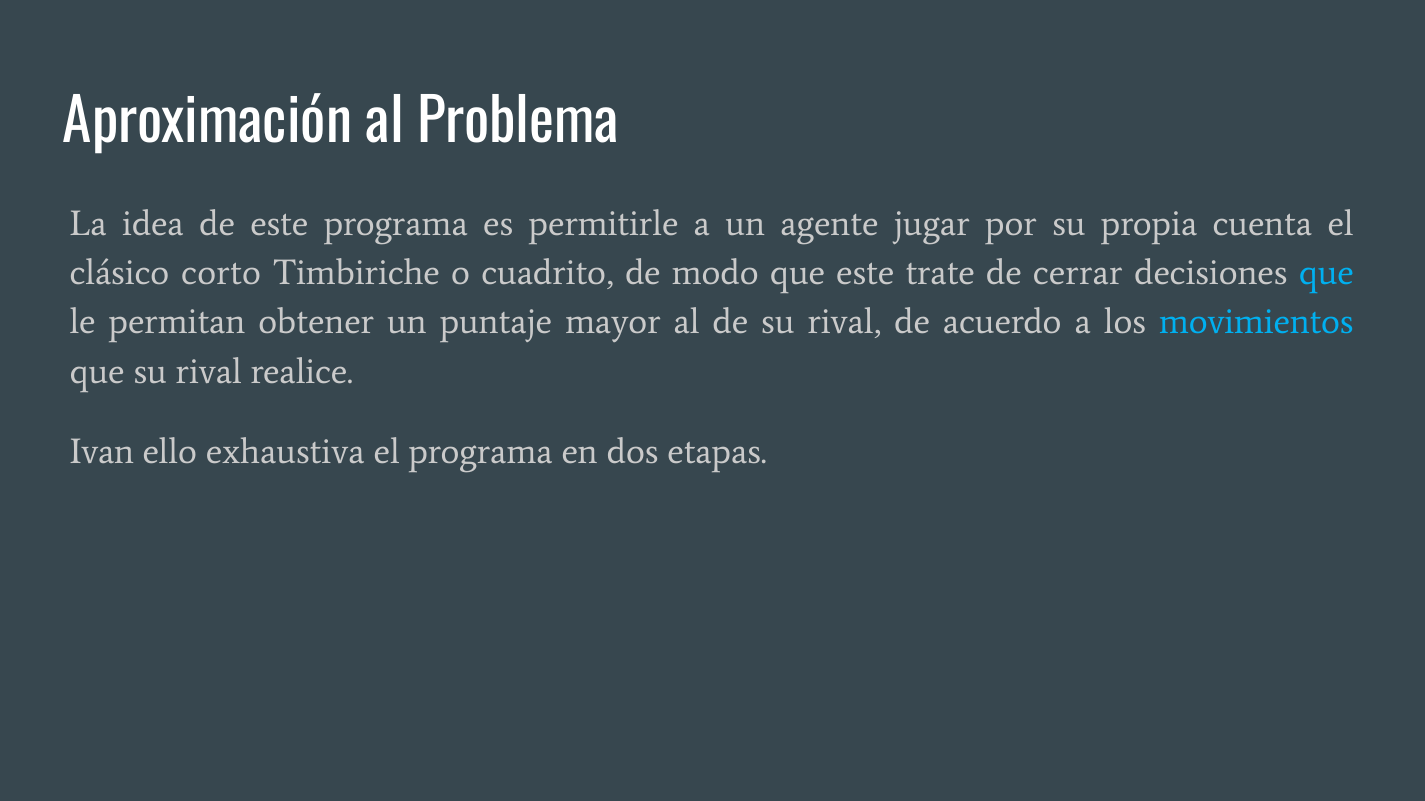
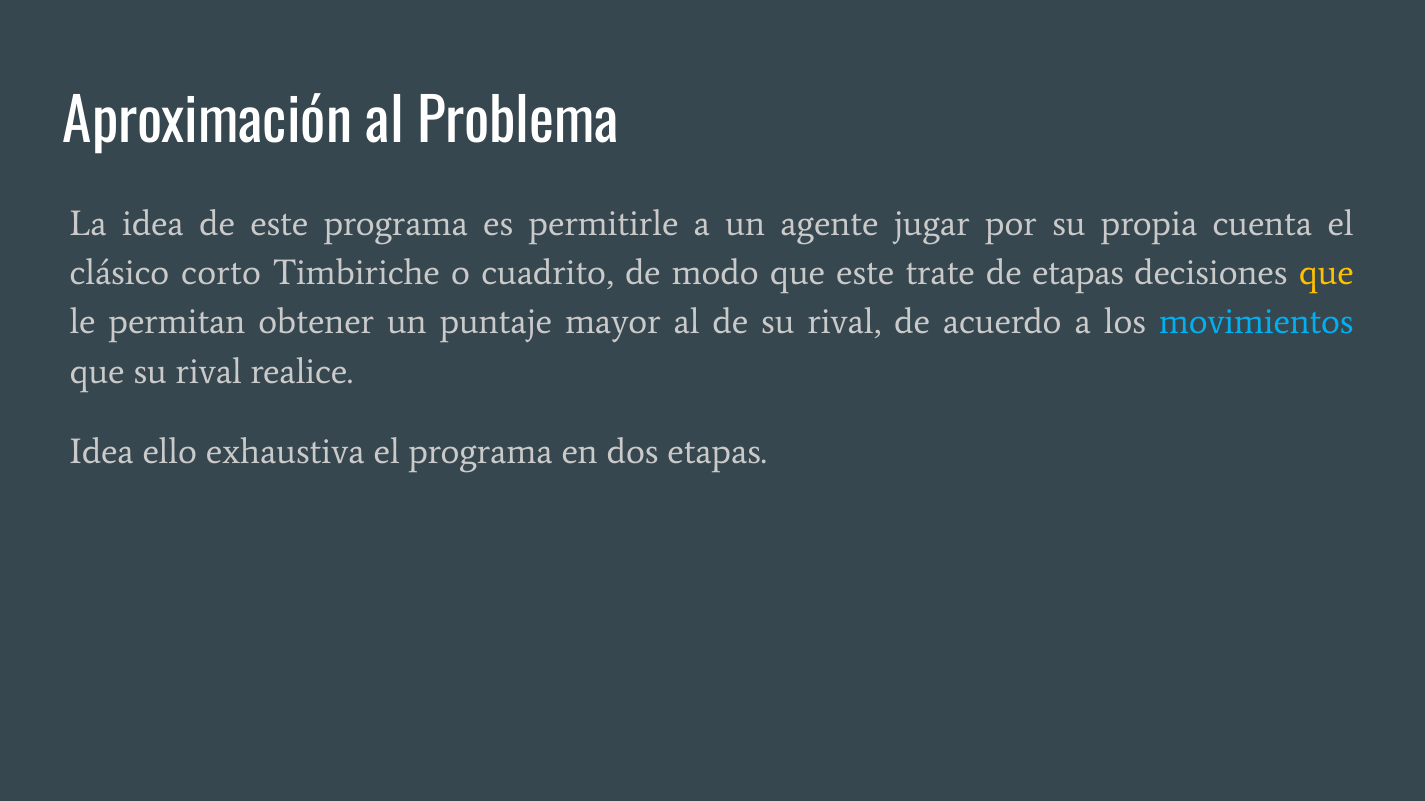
de cerrar: cerrar -> etapas
que at (1326, 273) colour: light blue -> yellow
Ivan at (102, 452): Ivan -> Idea
